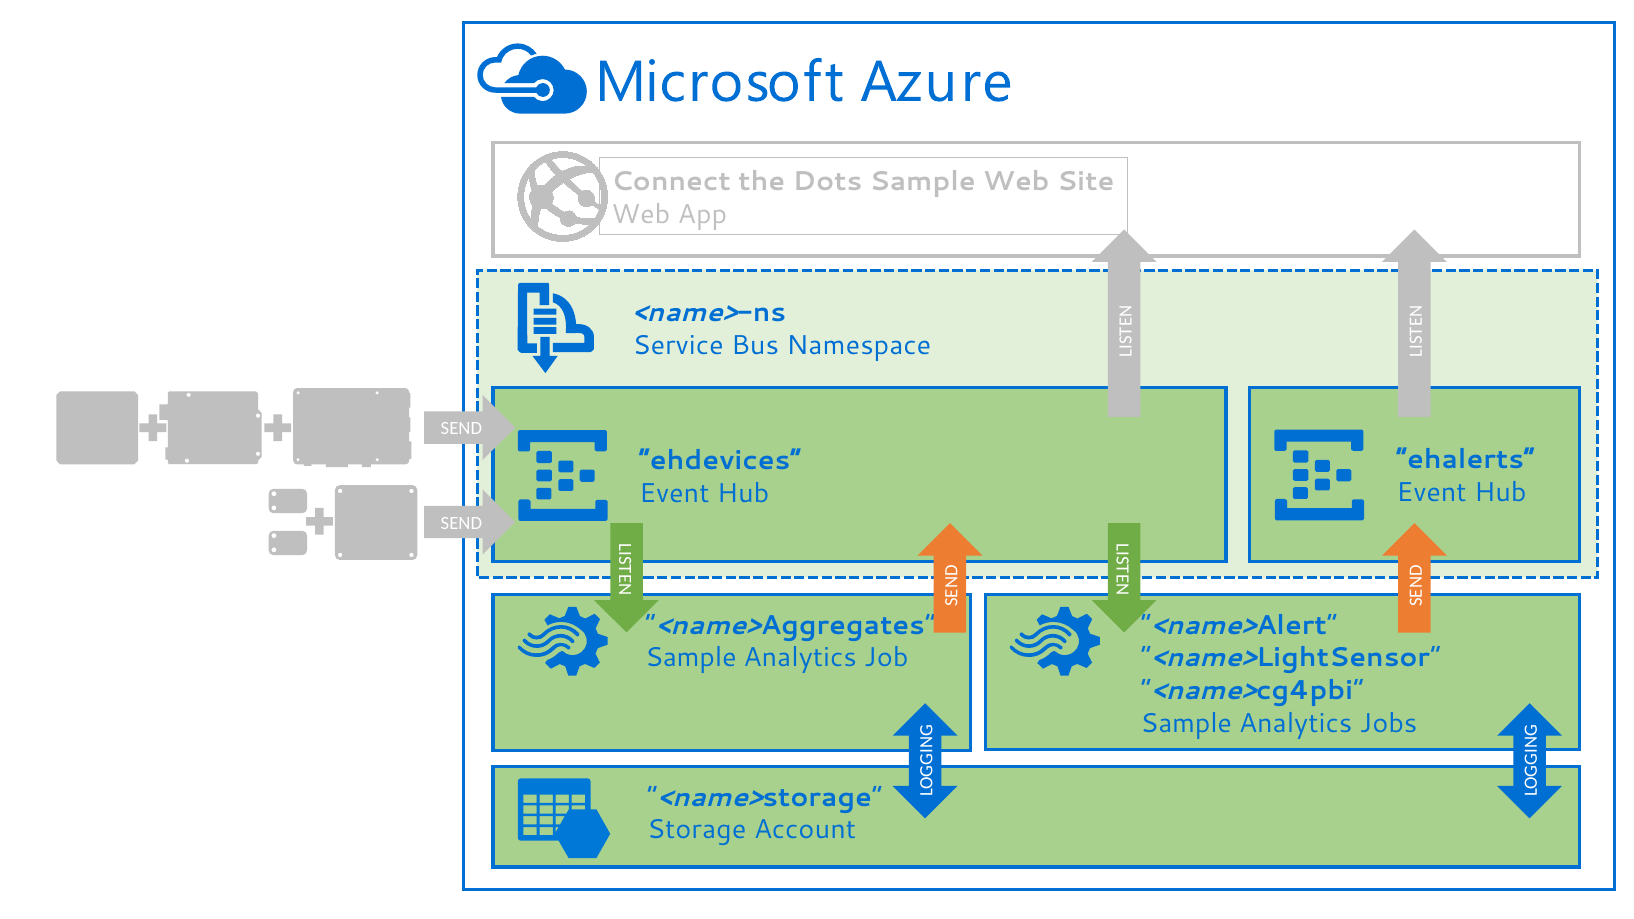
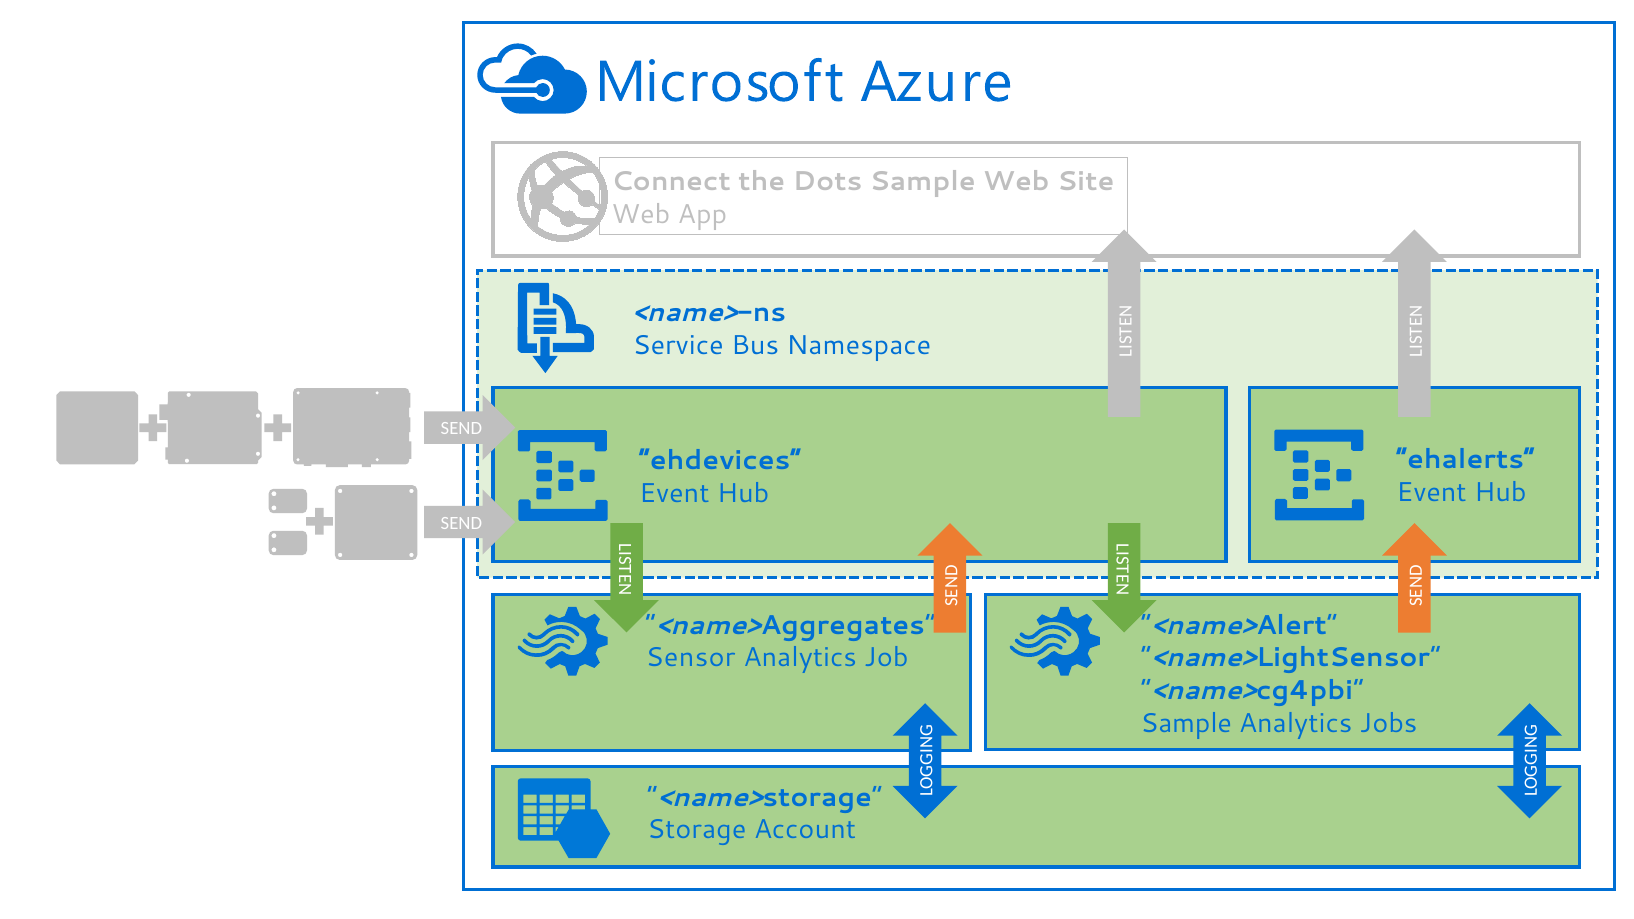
Sample at (691, 658): Sample -> Sensor
